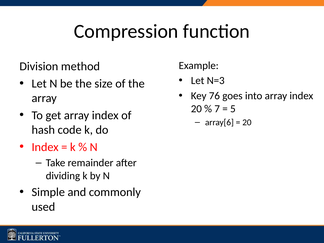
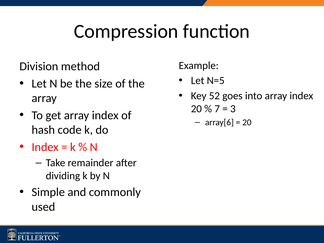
N=3: N=3 -> N=5
76: 76 -> 52
5: 5 -> 3
